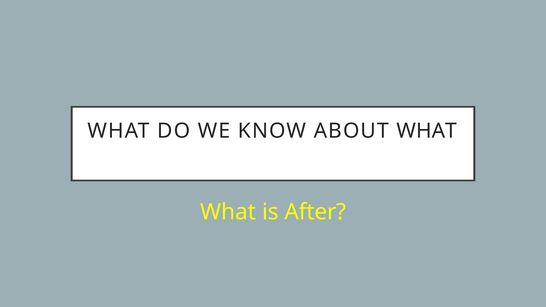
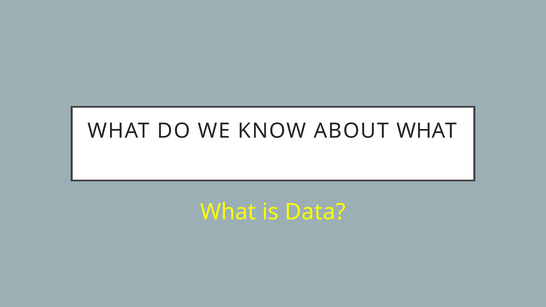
After: After -> Data
